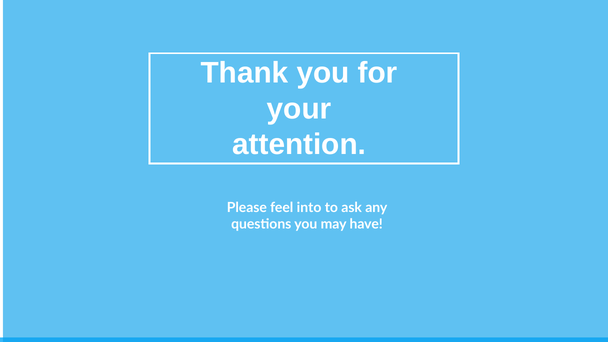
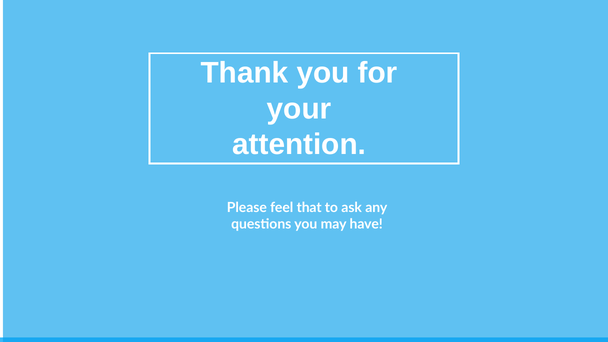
into: into -> that
